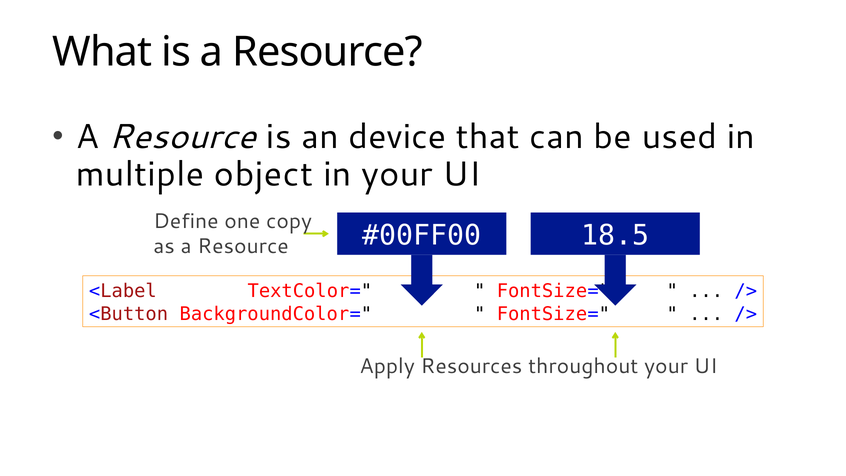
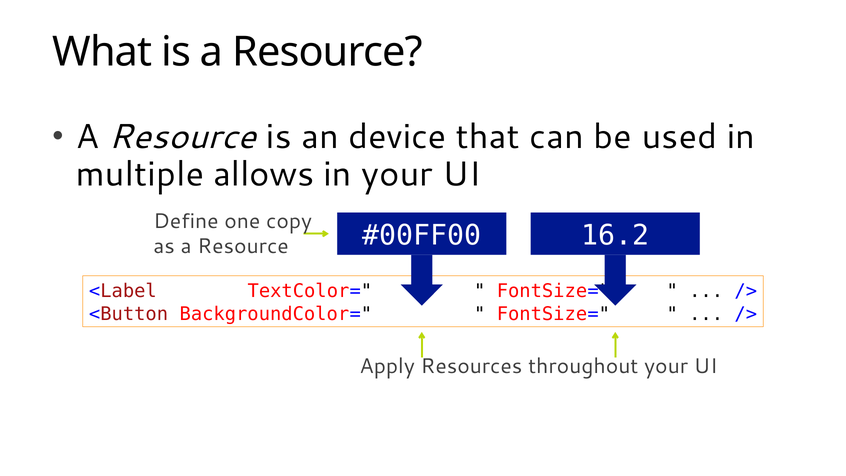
object: object -> allows
18.5: 18.5 -> 16.2
